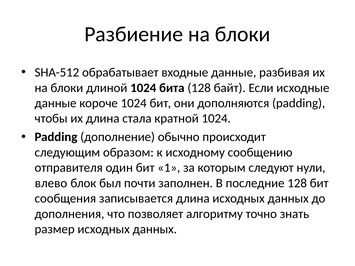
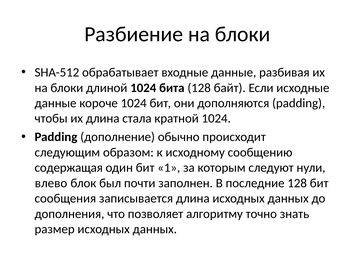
отправителя: отправителя -> содержащая
